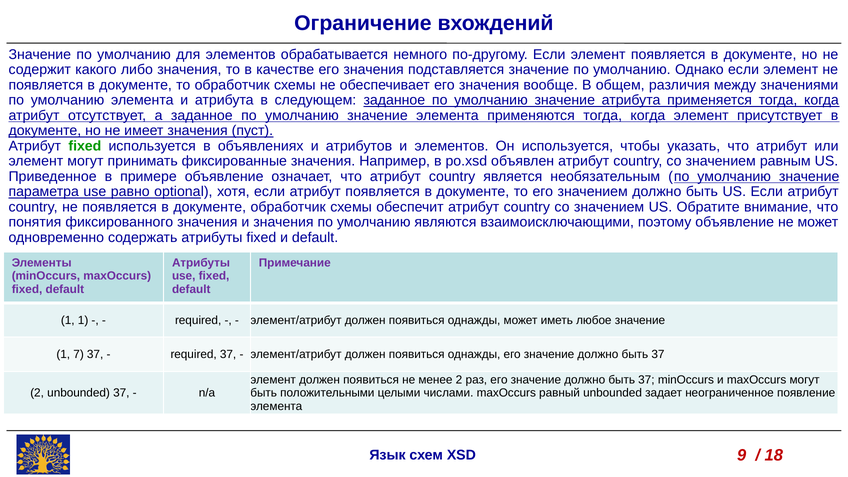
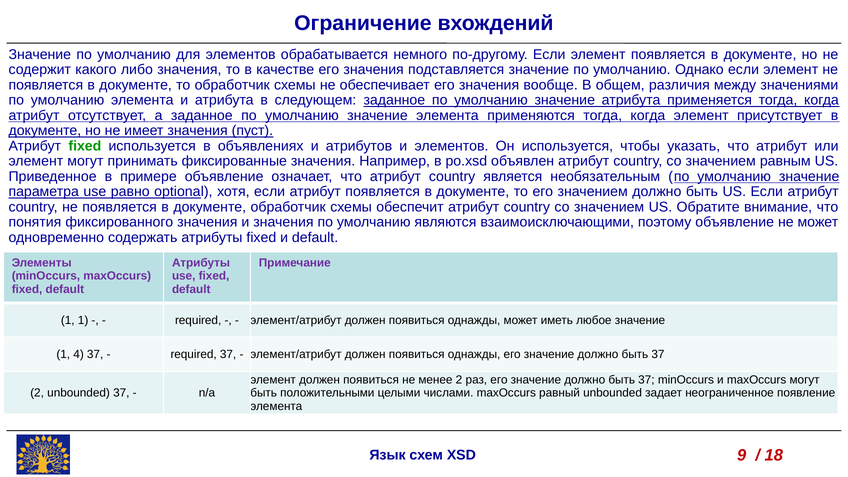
7: 7 -> 4
